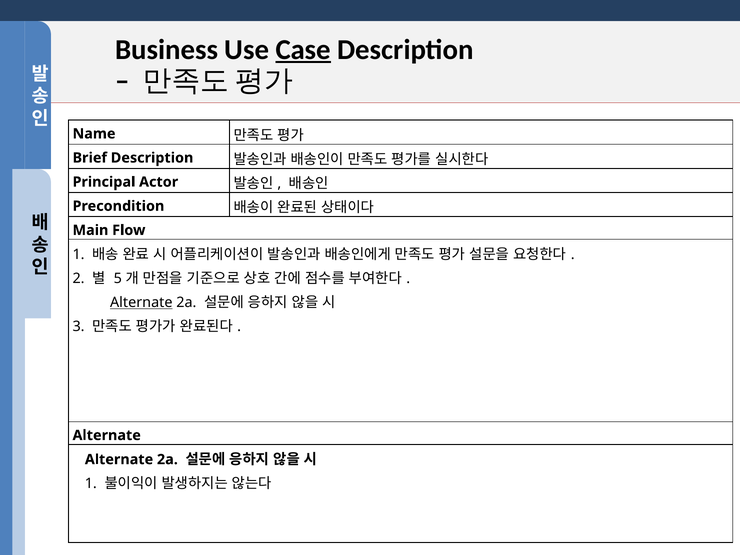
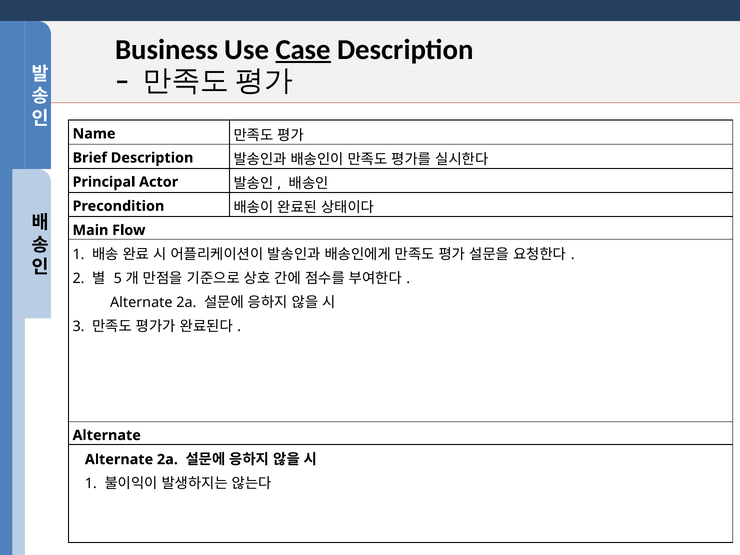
Alternate at (141, 303) underline: present -> none
